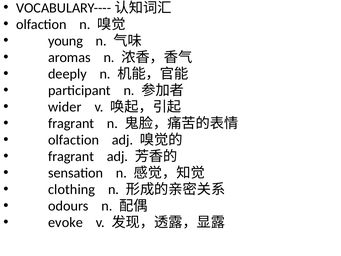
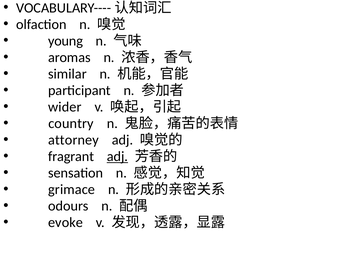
deeply: deeply -> similar
fragrant at (71, 123): fragrant -> country
olfaction at (74, 140): olfaction -> attorney
adj at (117, 156) underline: none -> present
clothing: clothing -> grimace
